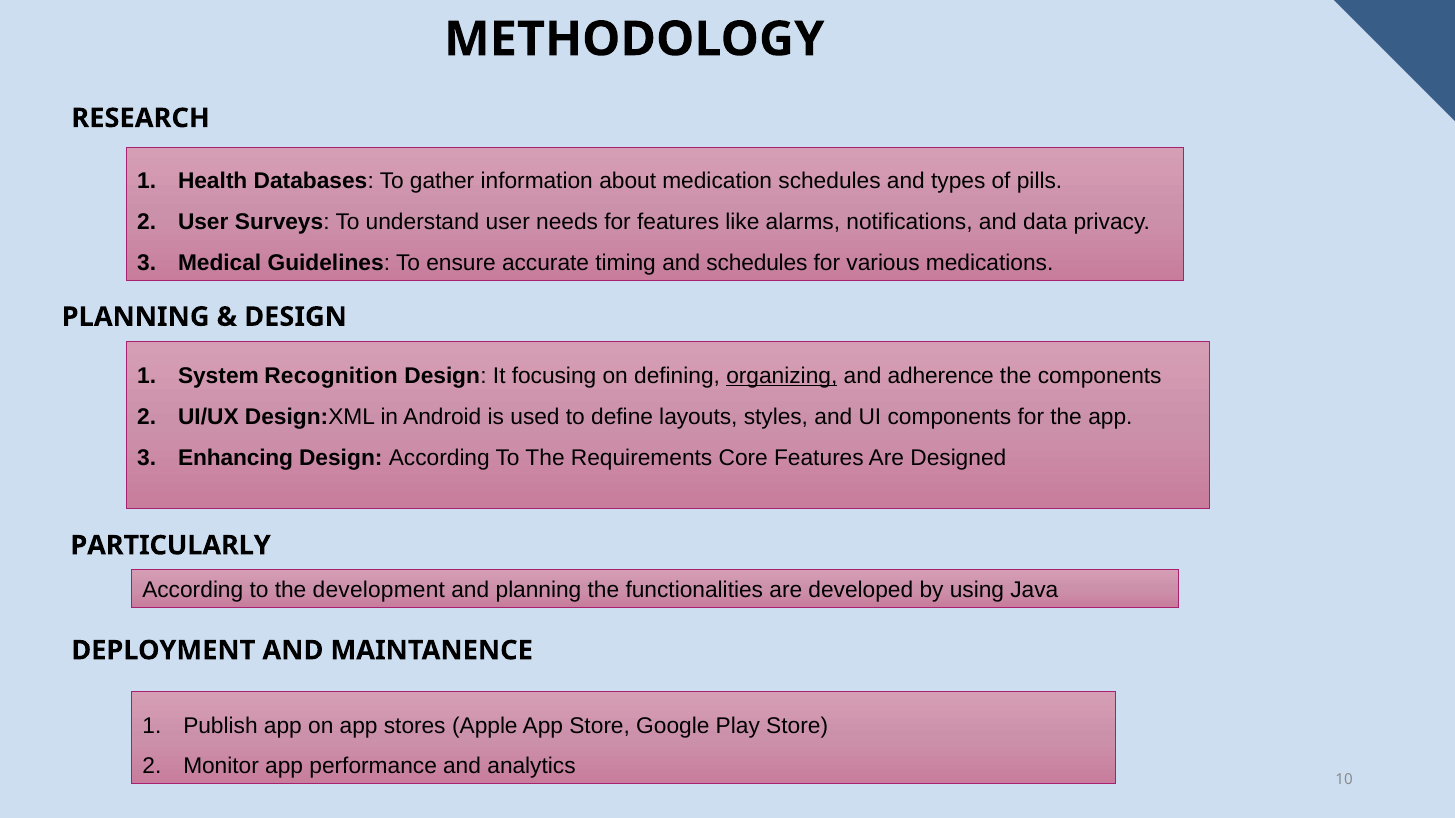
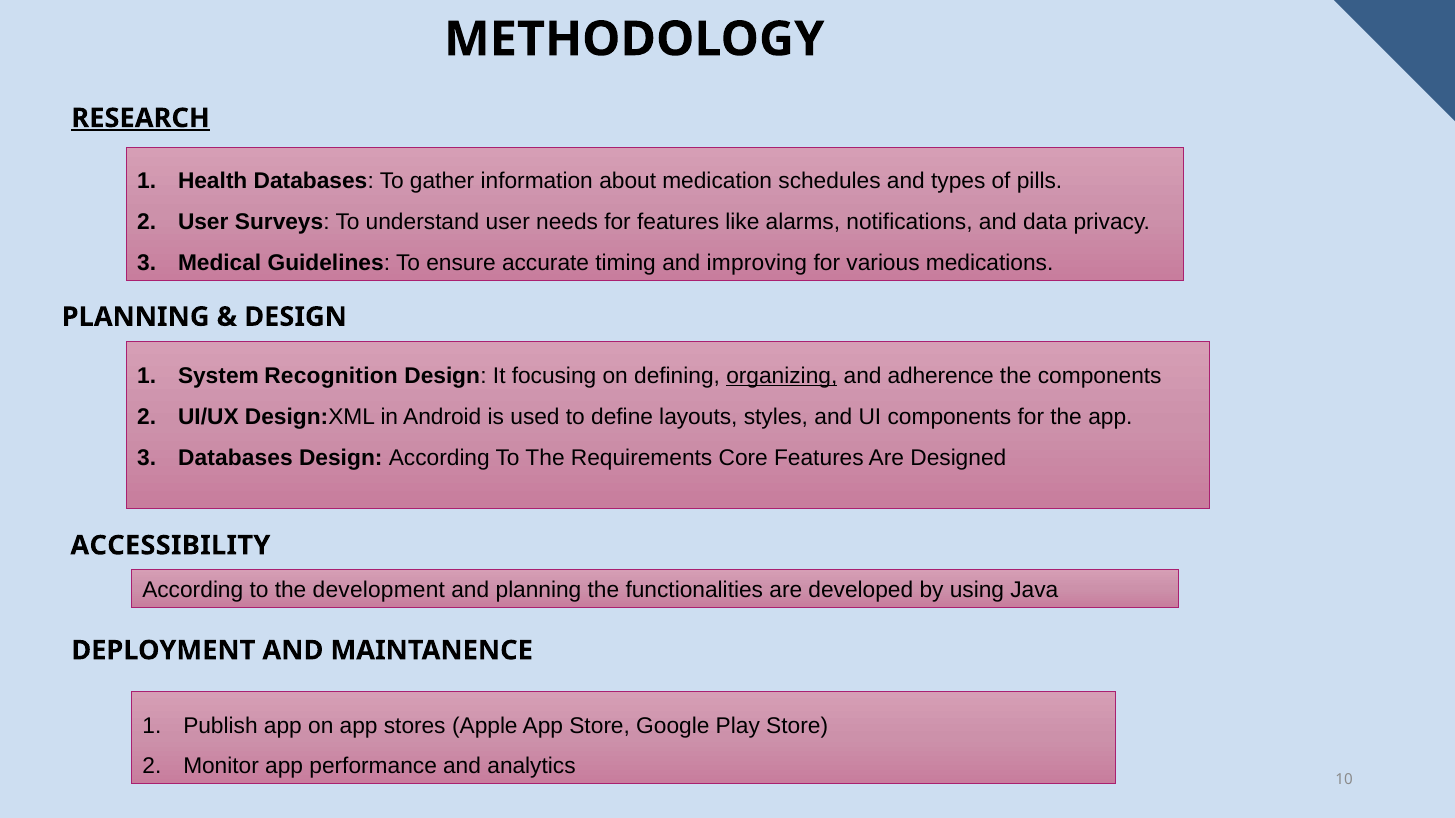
RESEARCH underline: none -> present
and schedules: schedules -> improving
Enhancing at (236, 458): Enhancing -> Databases
PARTICULARLY: PARTICULARLY -> ACCESSIBILITY
